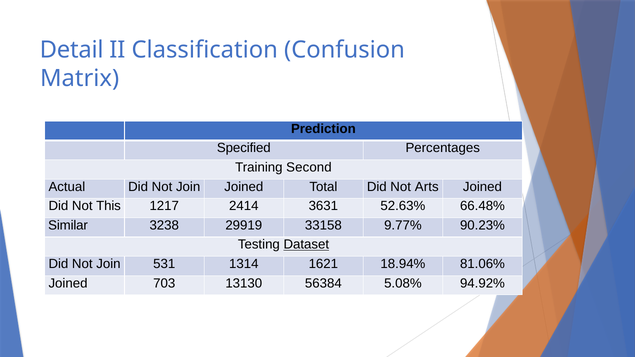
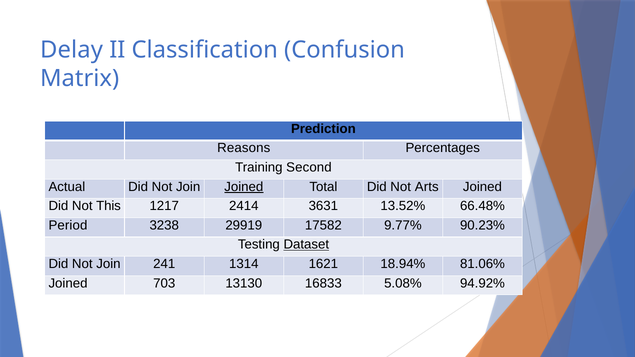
Detail: Detail -> Delay
Specified: Specified -> Reasons
Joined at (244, 187) underline: none -> present
52.63%: 52.63% -> 13.52%
Similar: Similar -> Period
33158: 33158 -> 17582
531: 531 -> 241
56384: 56384 -> 16833
